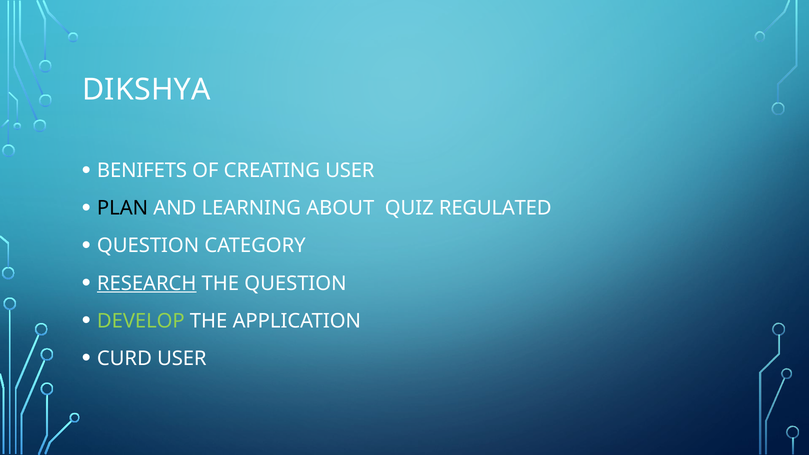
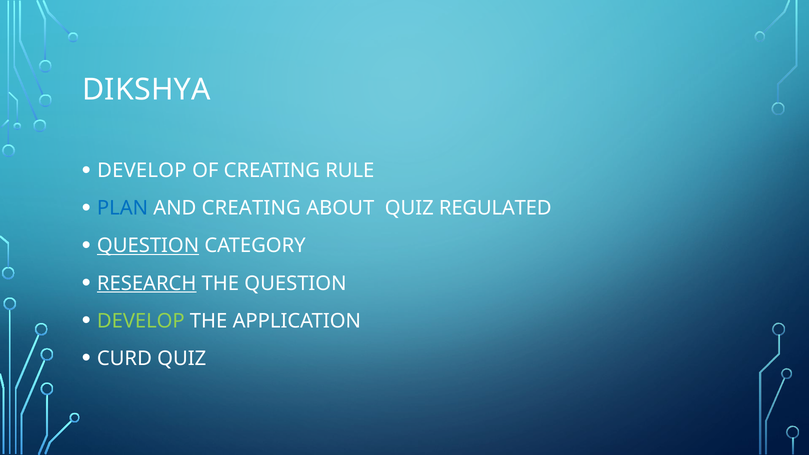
BENIFETS at (142, 171): BENIFETS -> DEVELOP
CREATING USER: USER -> RULE
PLAN colour: black -> blue
AND LEARNING: LEARNING -> CREATING
QUESTION at (148, 246) underline: none -> present
CURD USER: USER -> QUIZ
